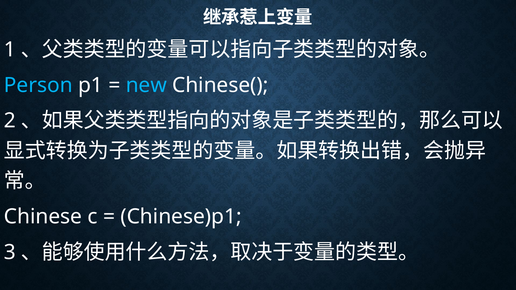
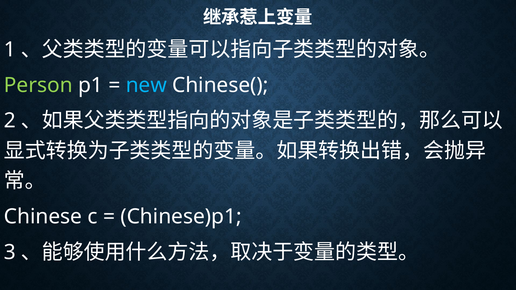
Person colour: light blue -> light green
